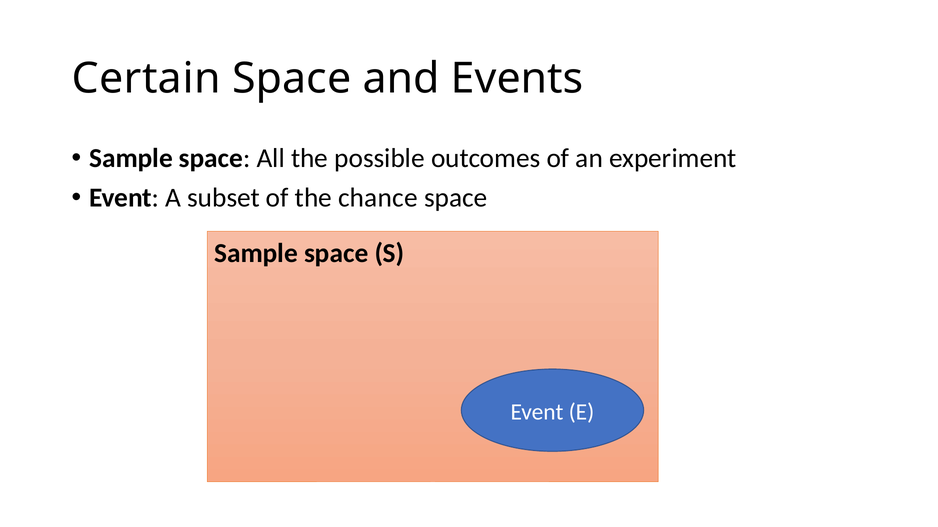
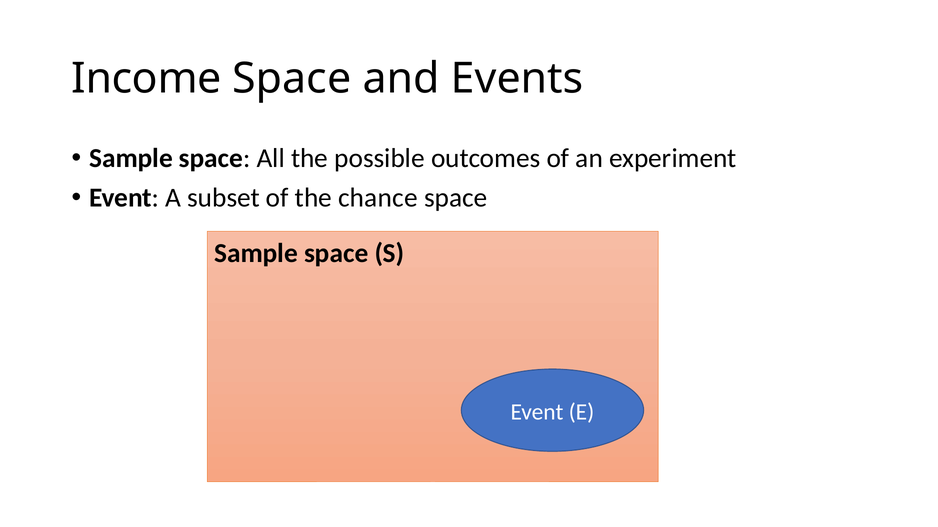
Certain: Certain -> Income
